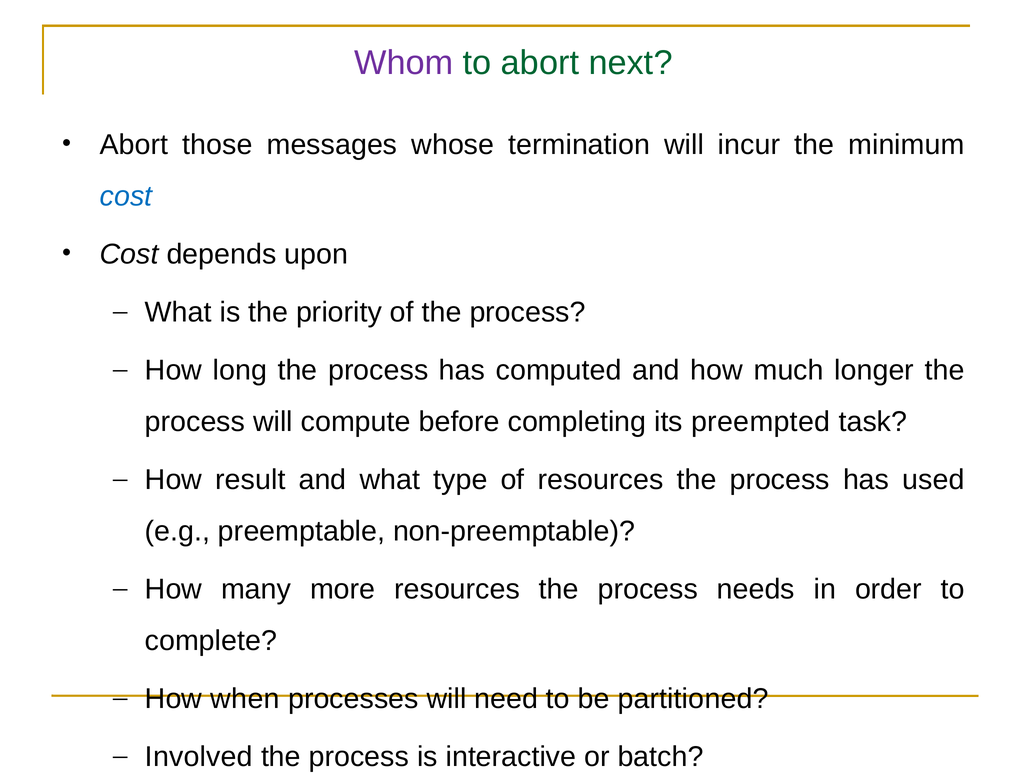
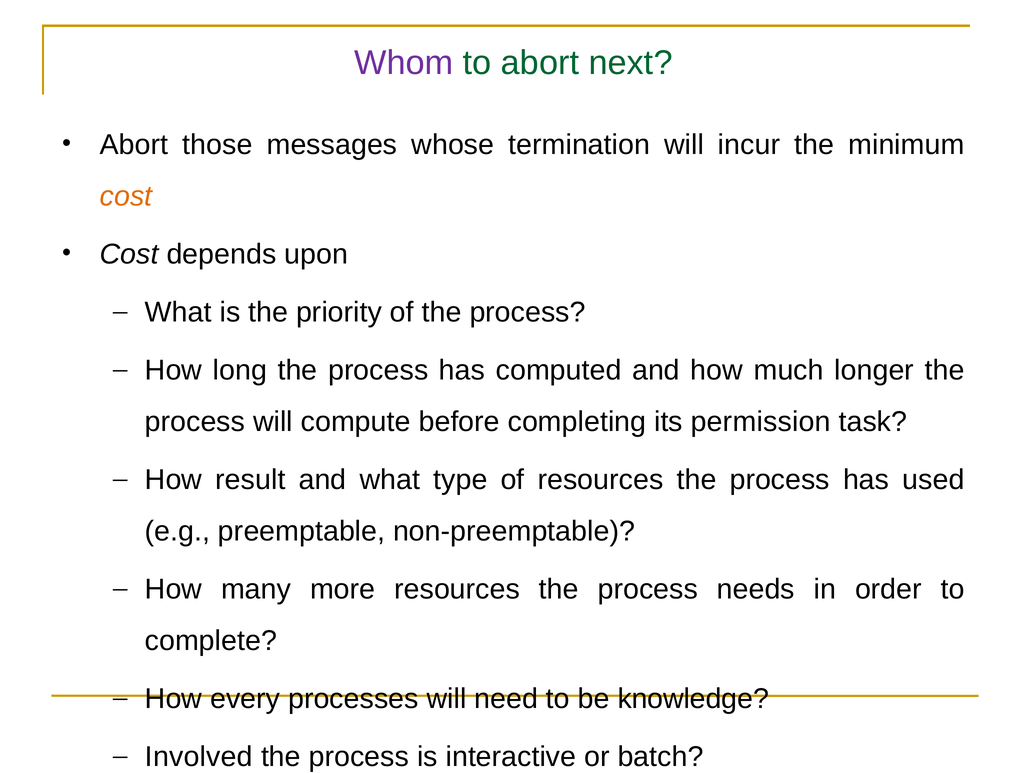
cost at (126, 196) colour: blue -> orange
preempted: preempted -> permission
when: when -> every
partitioned: partitioned -> knowledge
